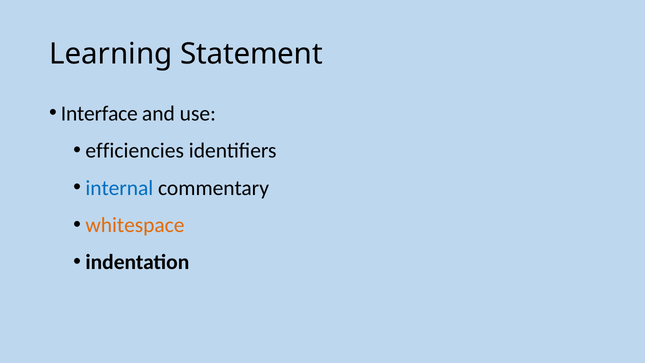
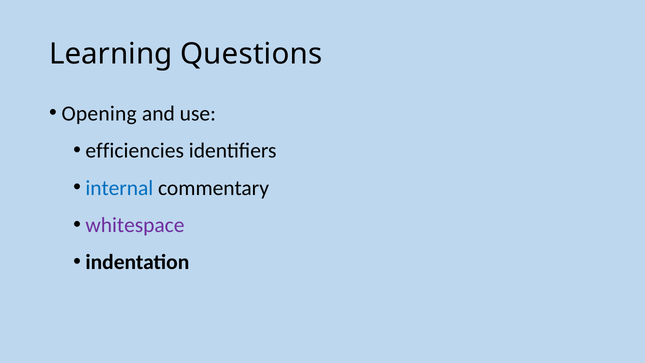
Statement: Statement -> Questions
Interface: Interface -> Opening
whitespace colour: orange -> purple
